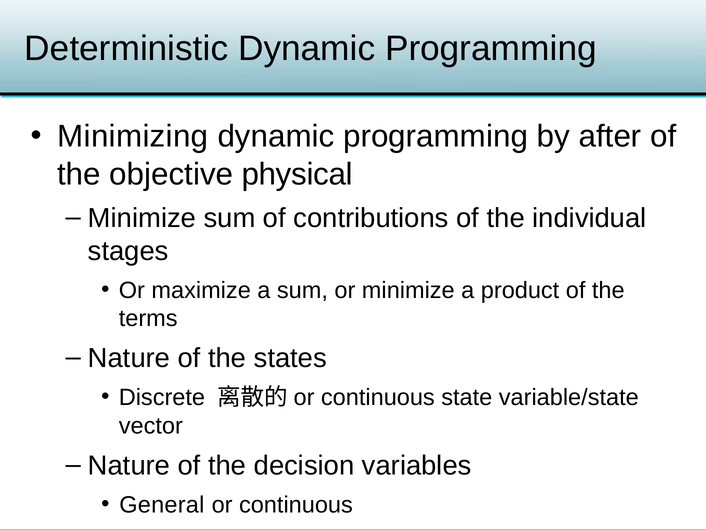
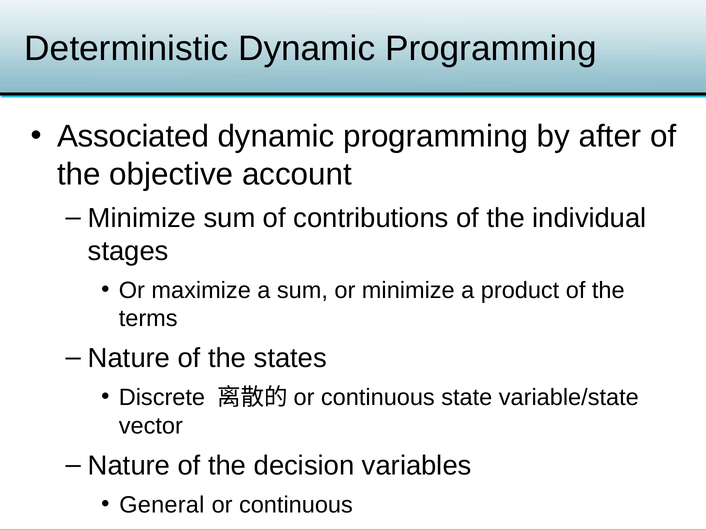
Minimizing: Minimizing -> Associated
physical: physical -> account
